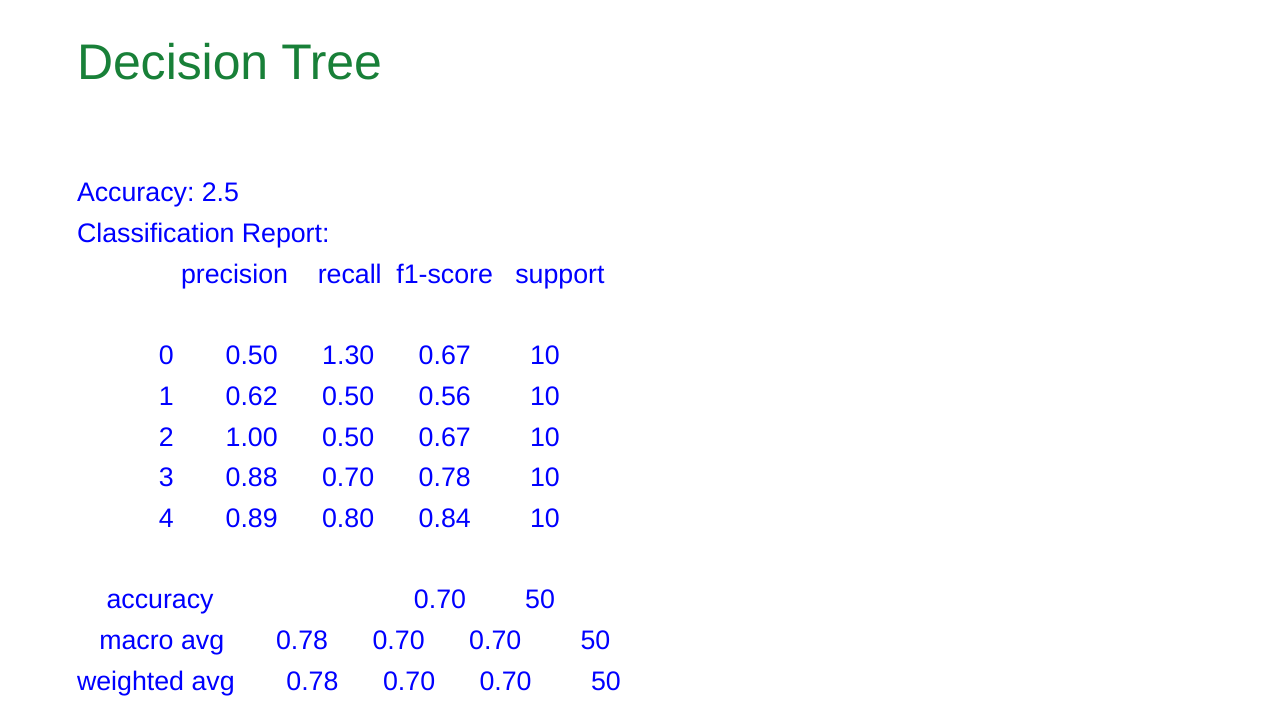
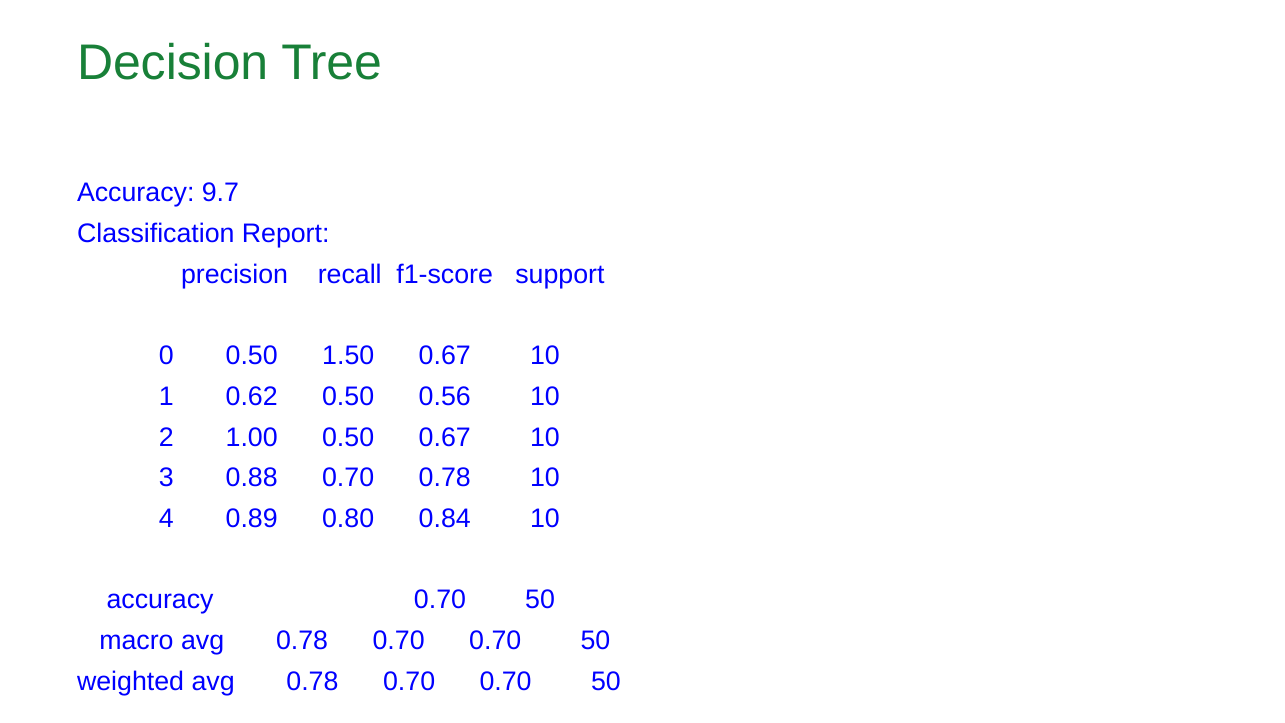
2.5: 2.5 -> 9.7
1.30: 1.30 -> 1.50
